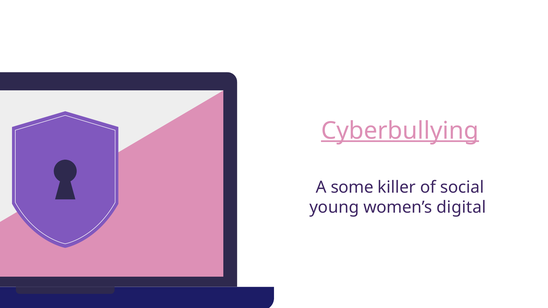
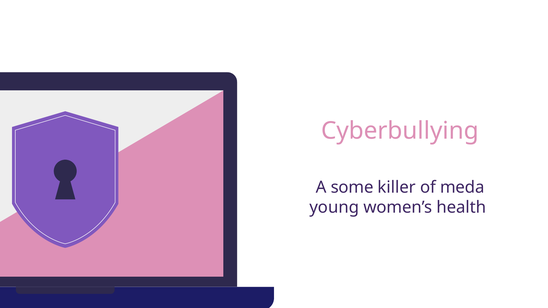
Cyberbullying underline: present -> none
social: social -> meda
digital: digital -> health
